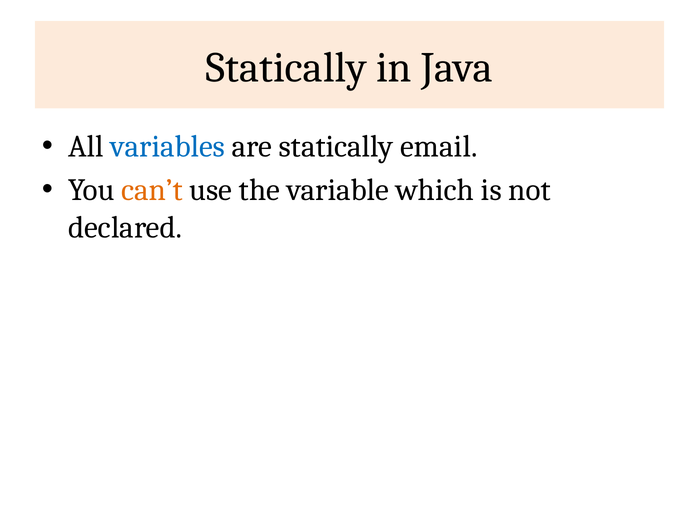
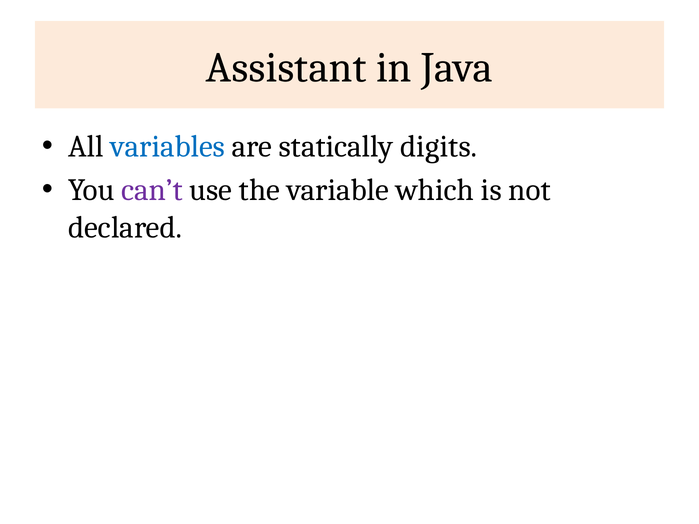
Statically at (286, 68): Statically -> Assistant
email: email -> digits
can’t colour: orange -> purple
